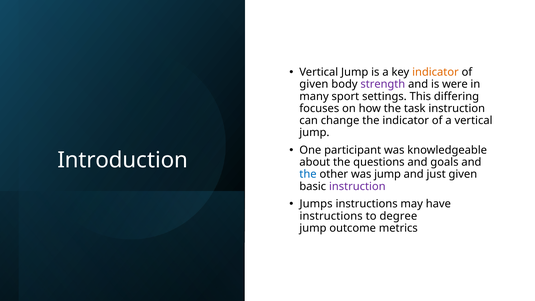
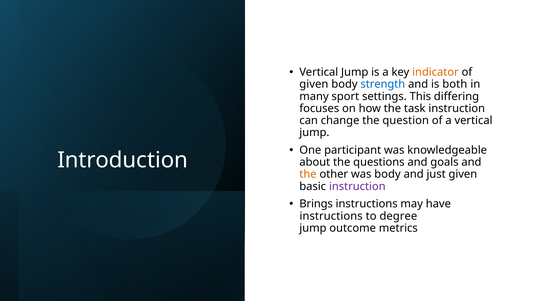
strength colour: purple -> blue
were: were -> both
the indicator: indicator -> question
the at (308, 174) colour: blue -> orange
was jump: jump -> body
Jumps: Jumps -> Brings
